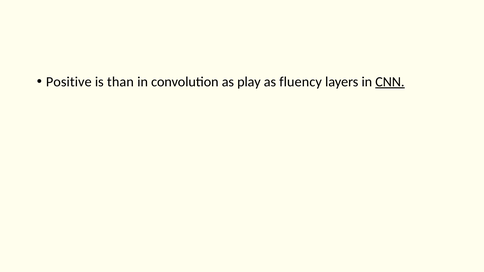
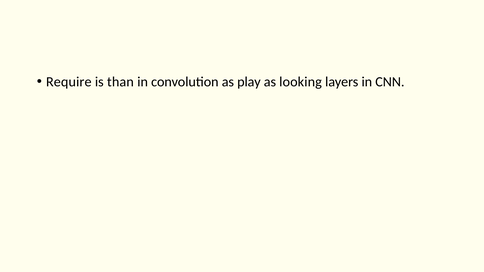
Positive: Positive -> Require
fluency: fluency -> looking
CNN underline: present -> none
